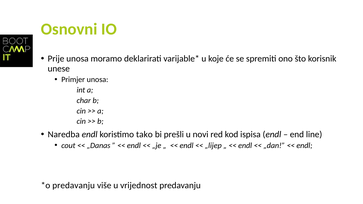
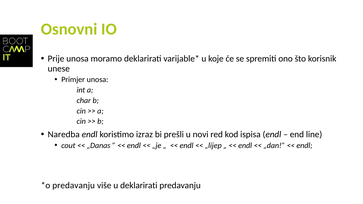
tako: tako -> izraz
u vrijednost: vrijednost -> deklarirati
